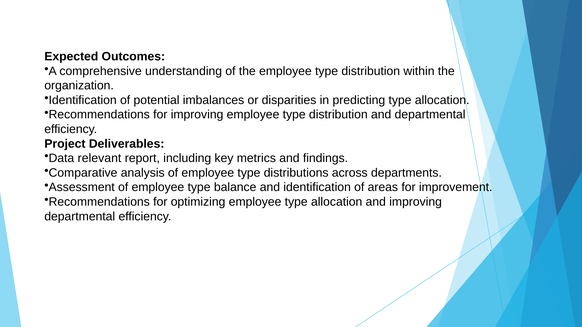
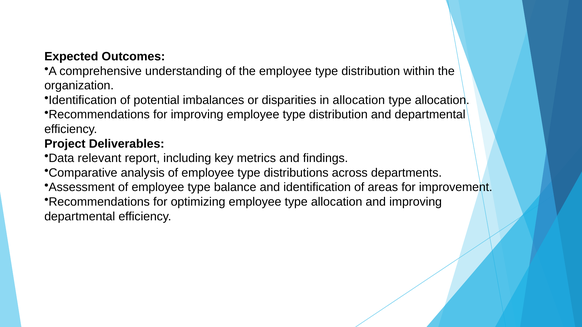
in predicting: predicting -> allocation
